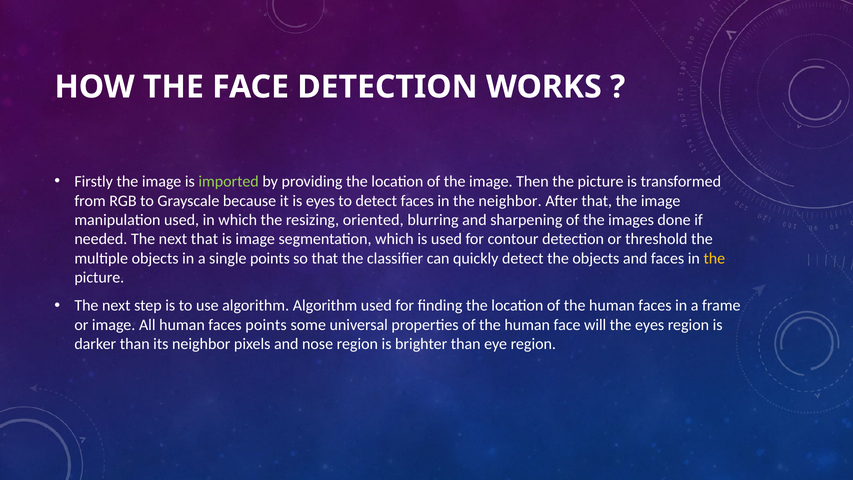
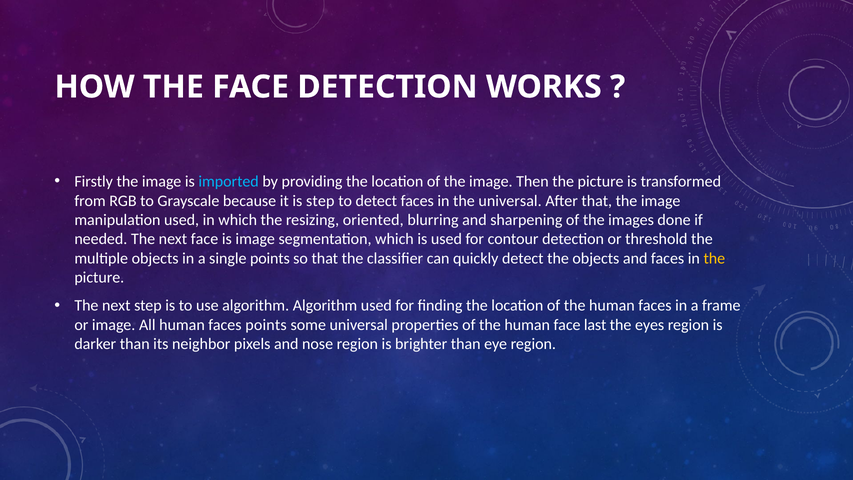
imported colour: light green -> light blue
is eyes: eyes -> step
the neighbor: neighbor -> universal
next that: that -> face
will: will -> last
